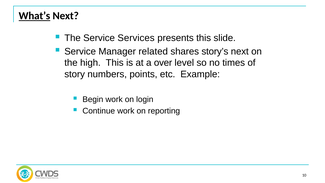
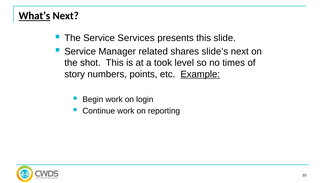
story’s: story’s -> slide’s
high: high -> shot
over: over -> took
Example underline: none -> present
